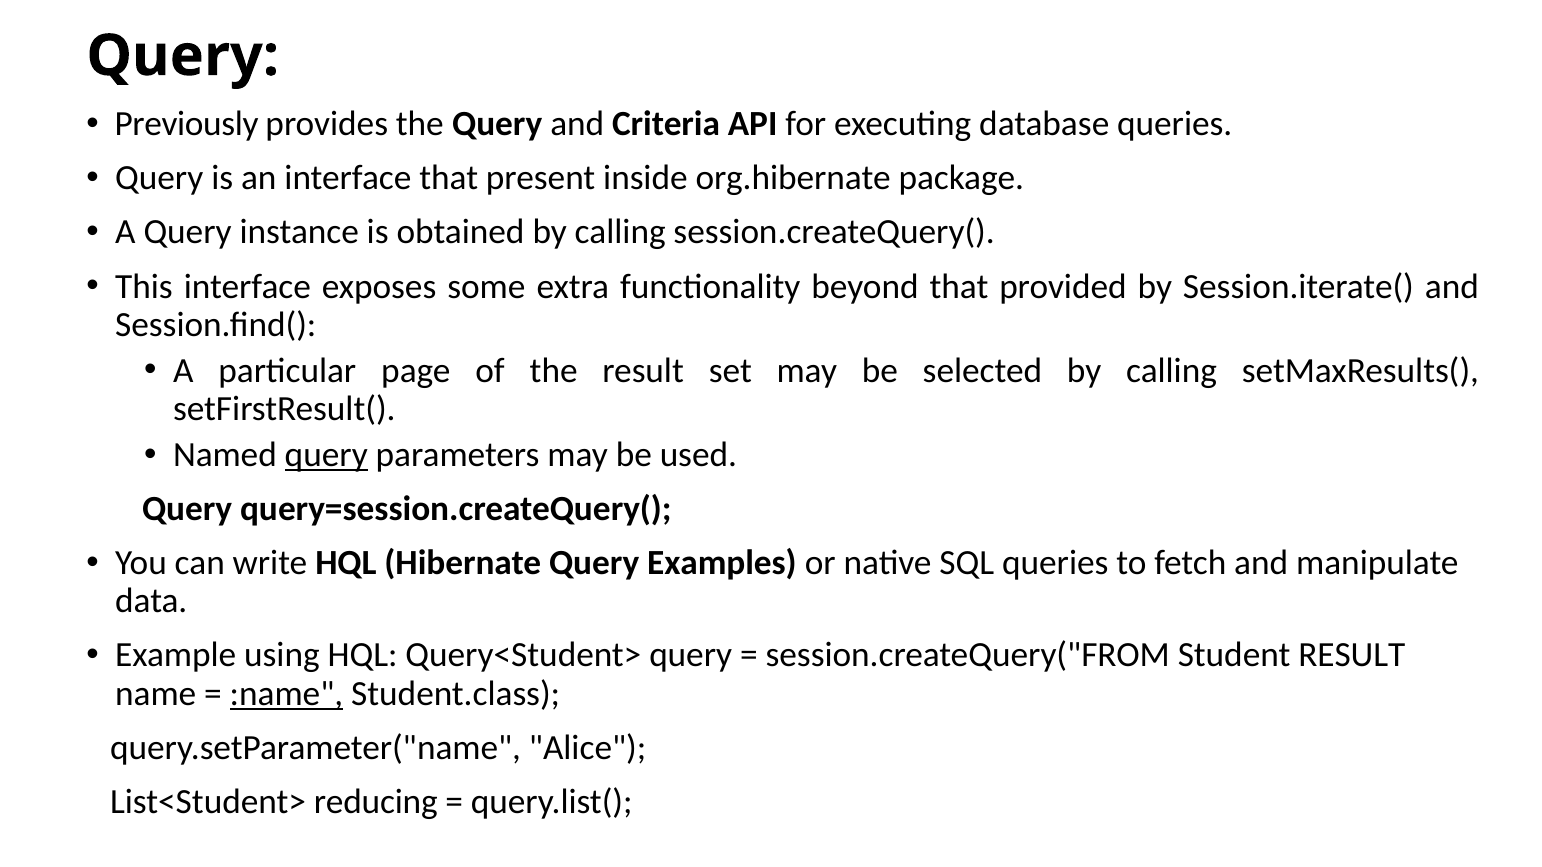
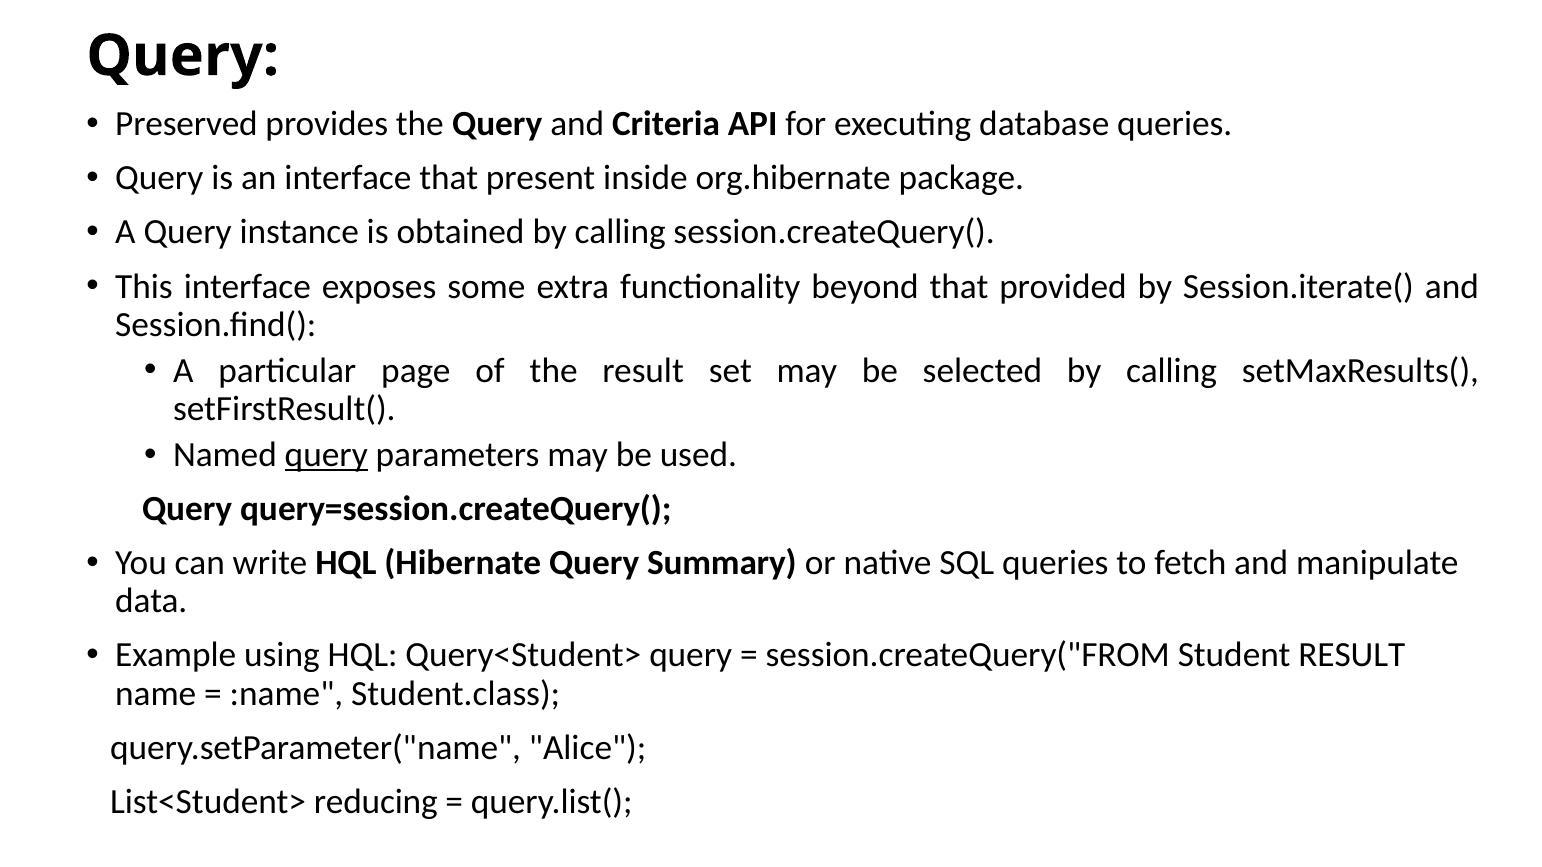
Previously: Previously -> Preserved
Examples: Examples -> Summary
:name underline: present -> none
